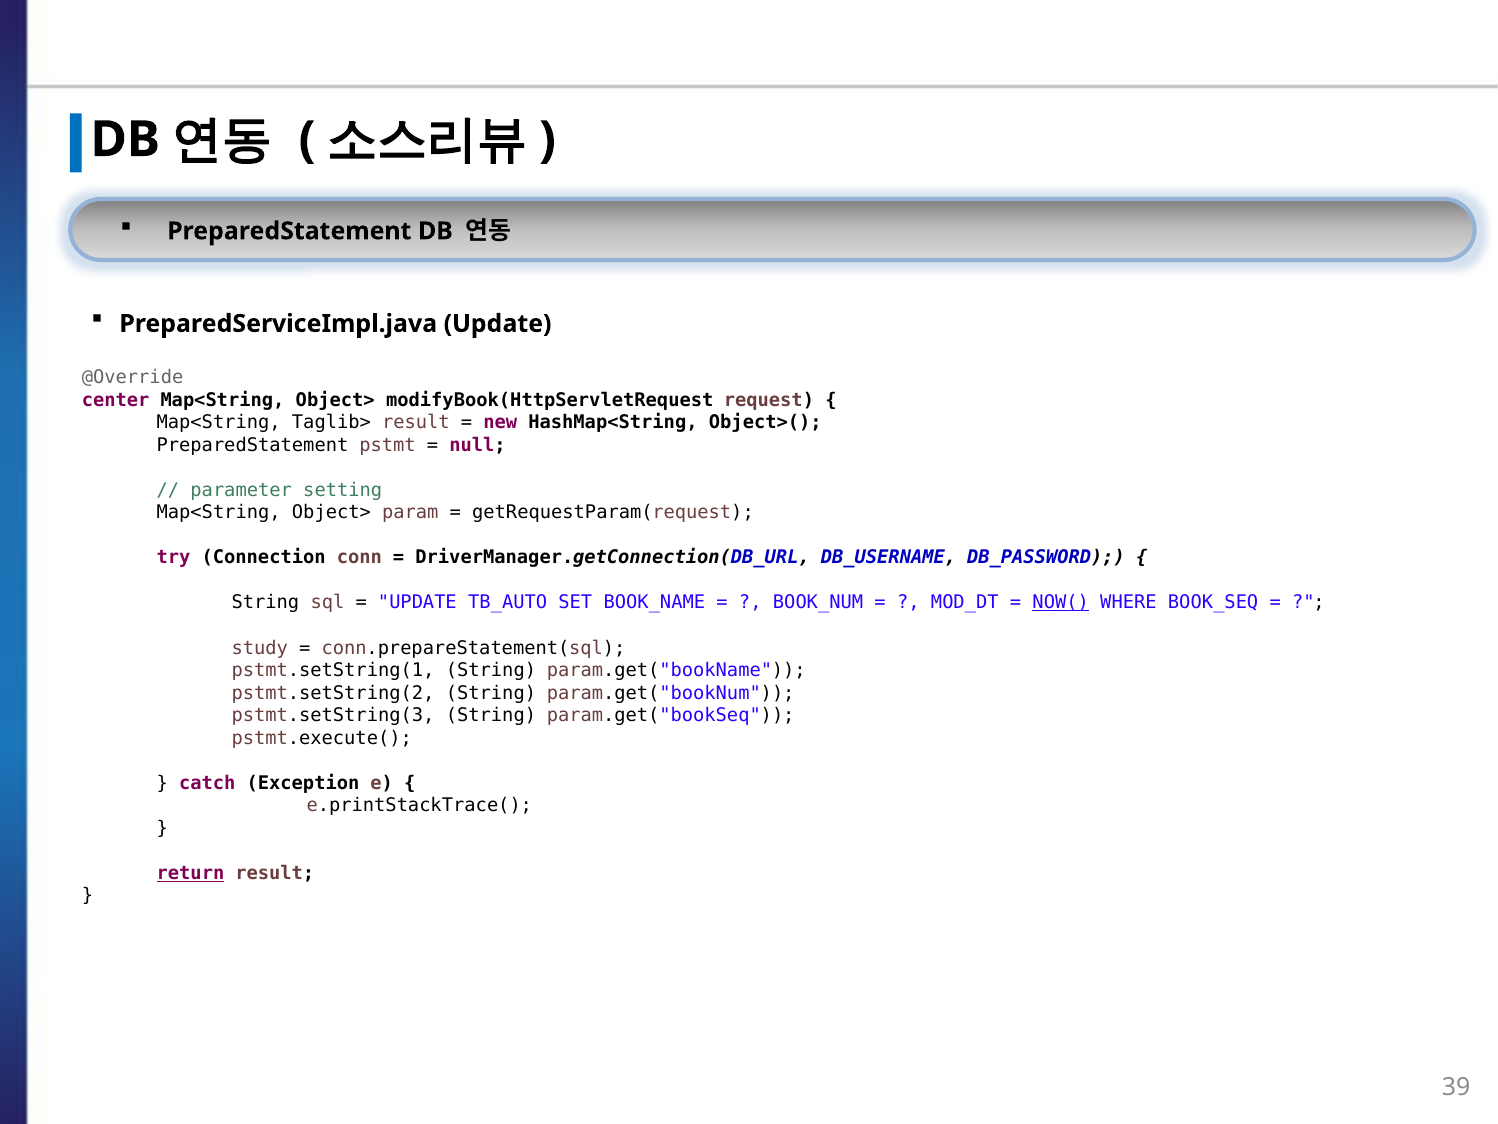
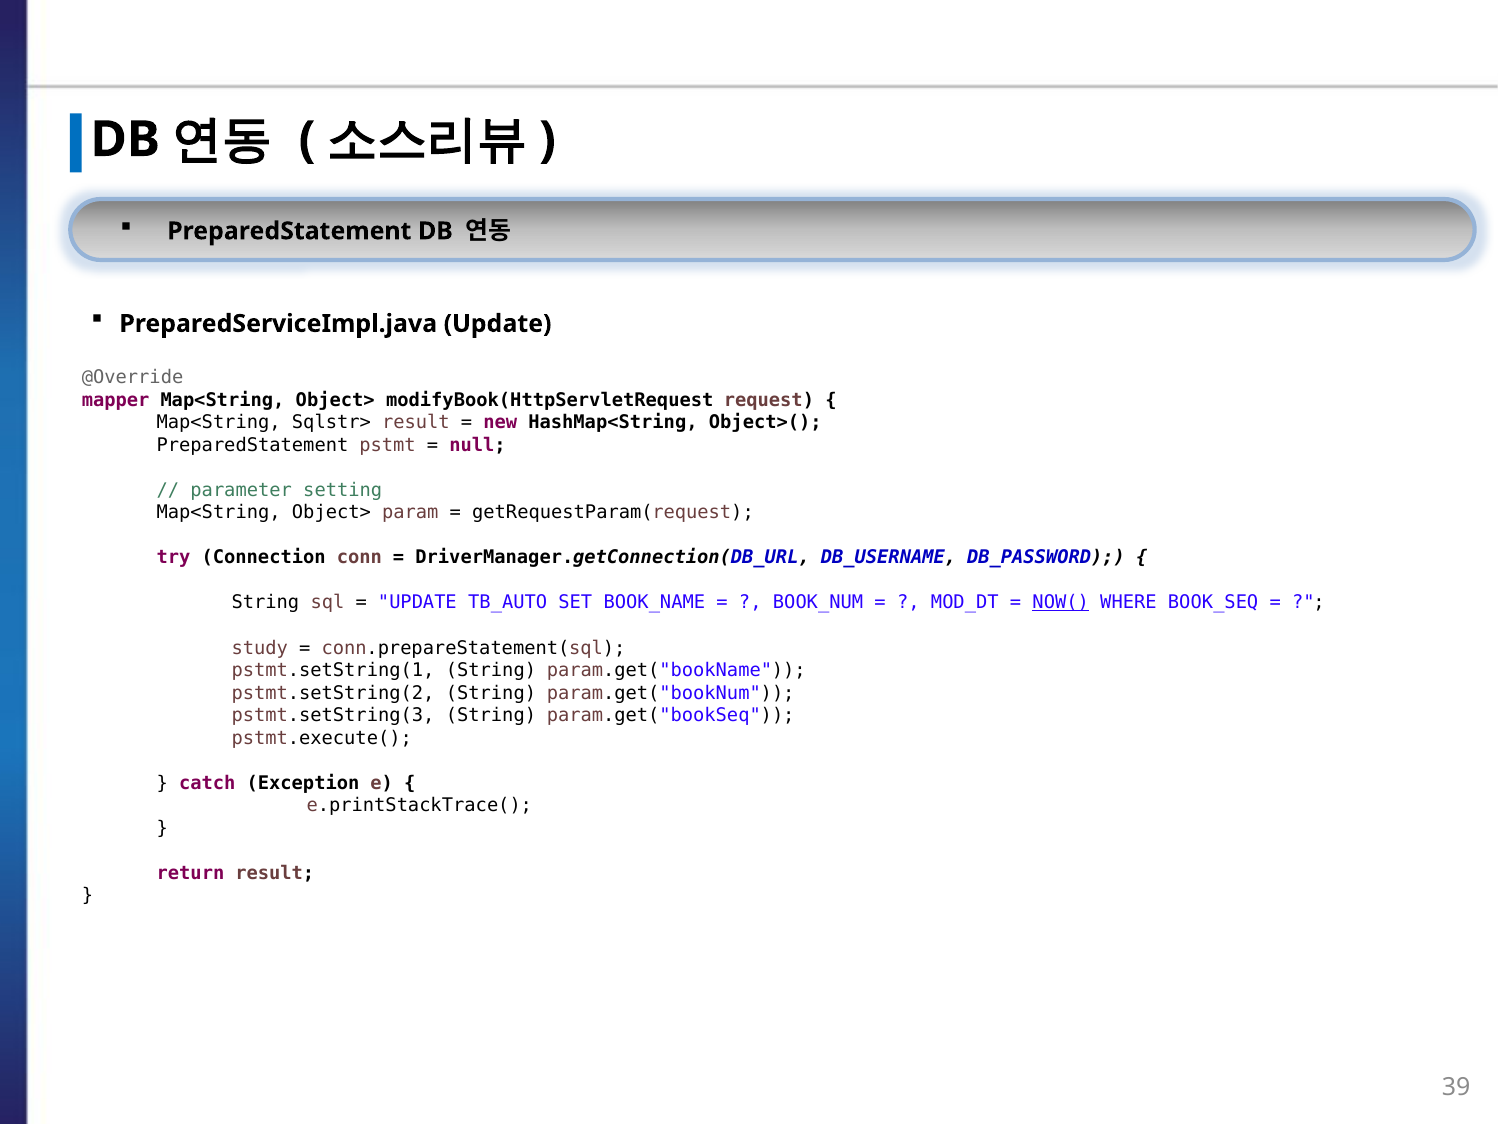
center: center -> mapper
Taglib>: Taglib> -> Sqlstr>
return underline: present -> none
